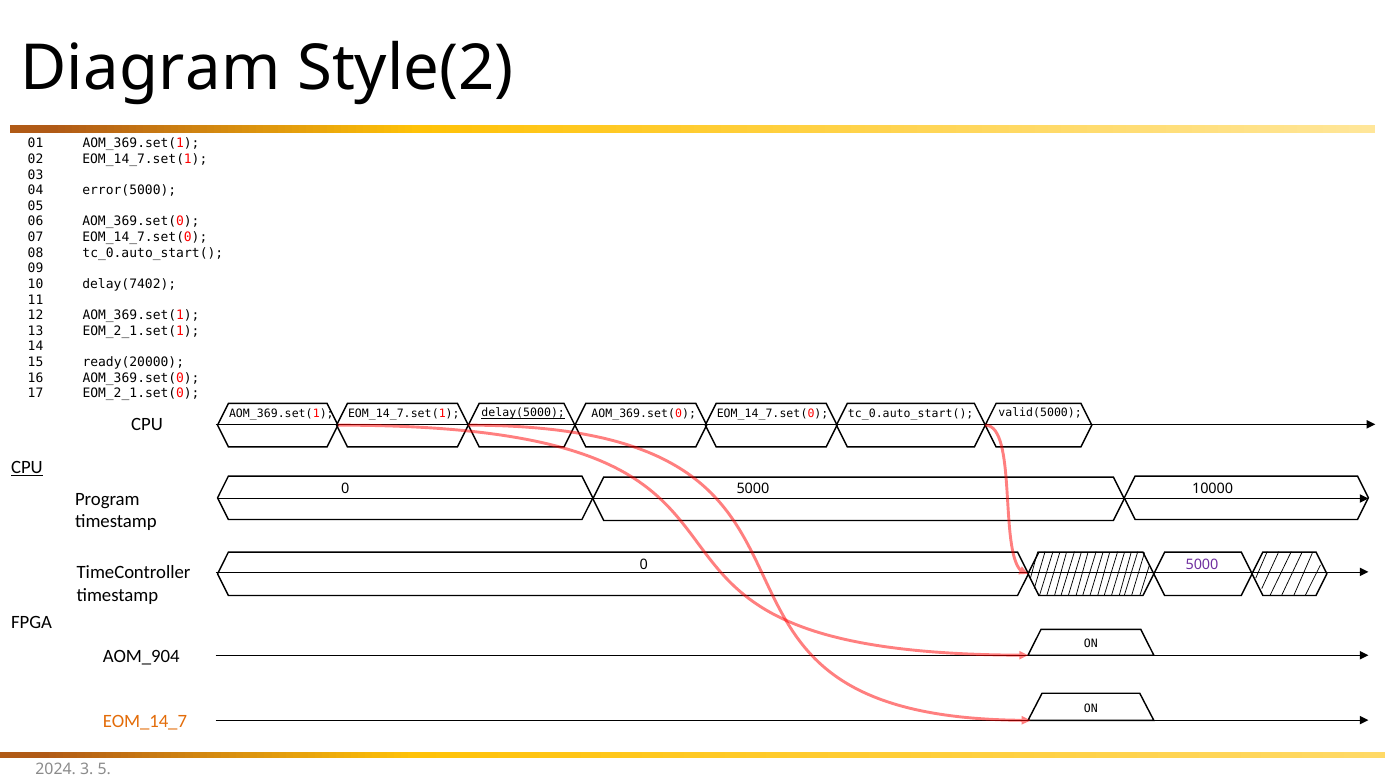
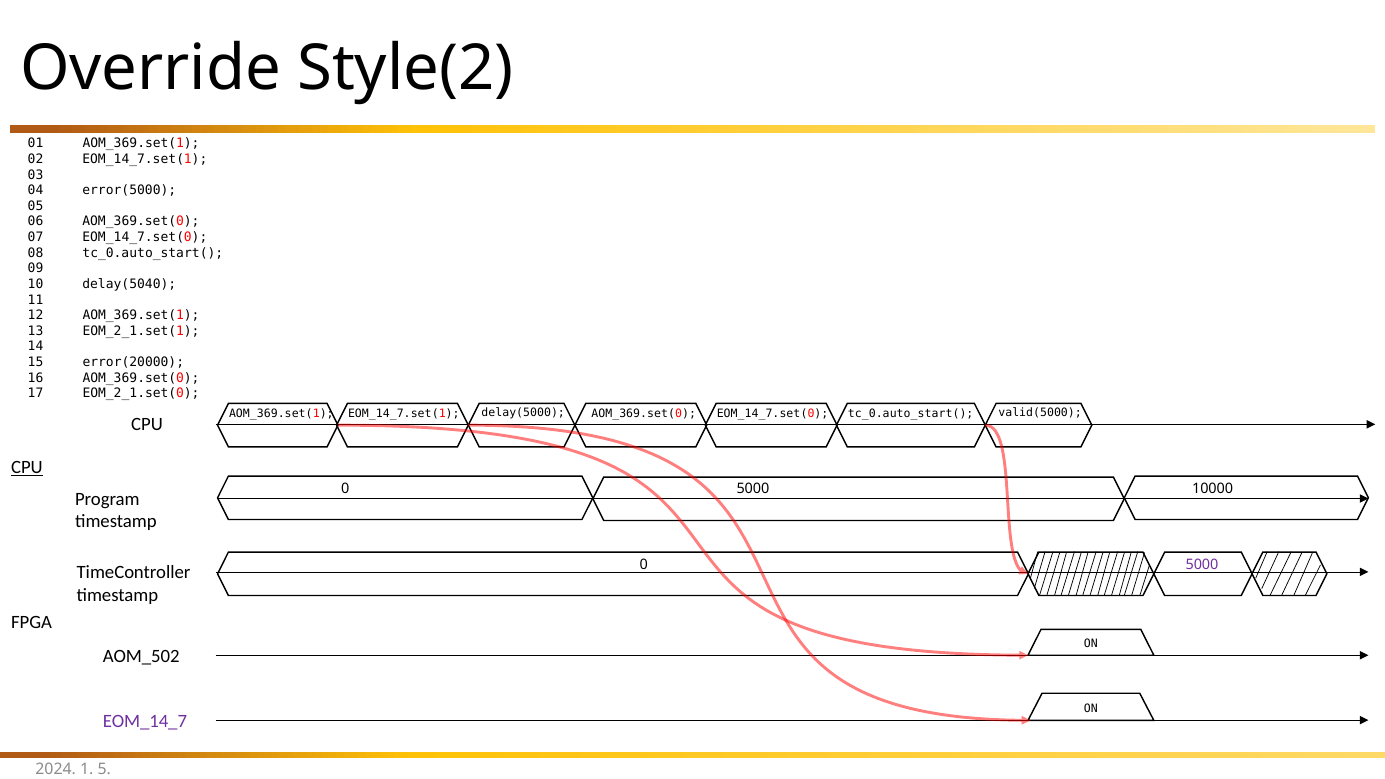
Diagram: Diagram -> Override
delay(7402: delay(7402 -> delay(5040
ready(20000: ready(20000 -> error(20000
delay(5000 underline: present -> none
AOM_904: AOM_904 -> AOM_502
EOM_14_7 colour: orange -> purple
3: 3 -> 1
